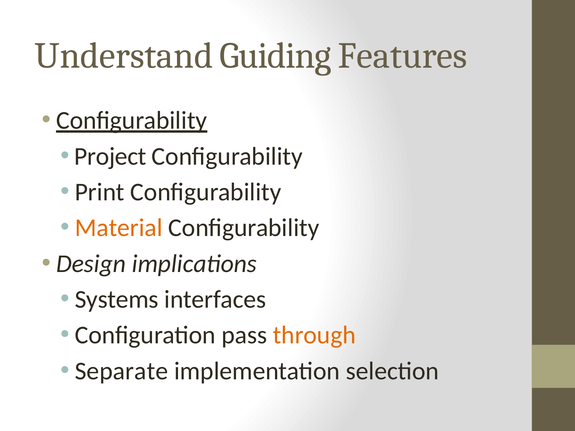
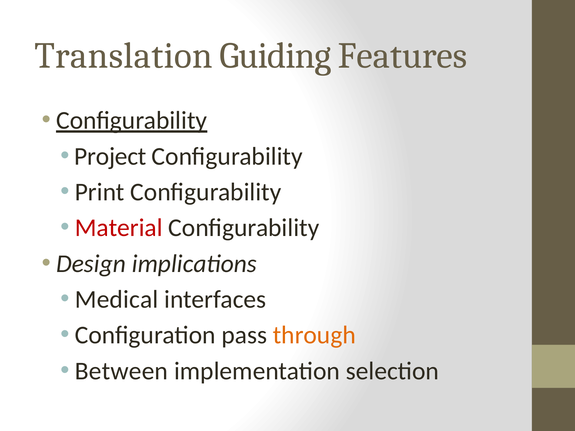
Understand: Understand -> Translation
Material colour: orange -> red
Systems: Systems -> Medical
Separate: Separate -> Between
